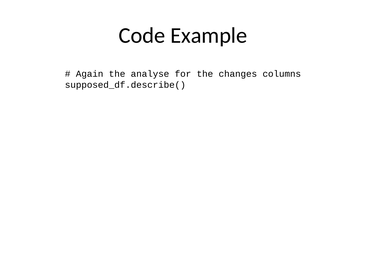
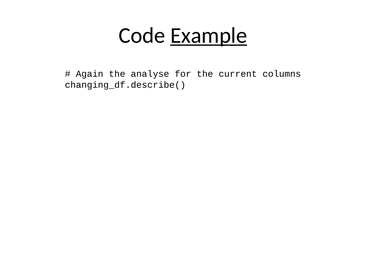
Example underline: none -> present
changes: changes -> current
supposed_df.describe(: supposed_df.describe( -> changing_df.describe(
